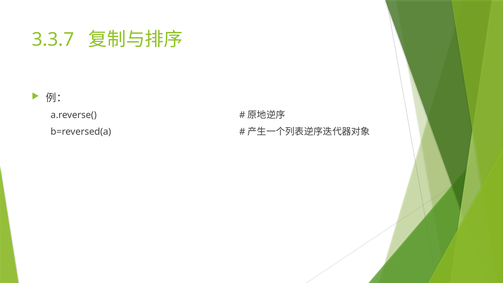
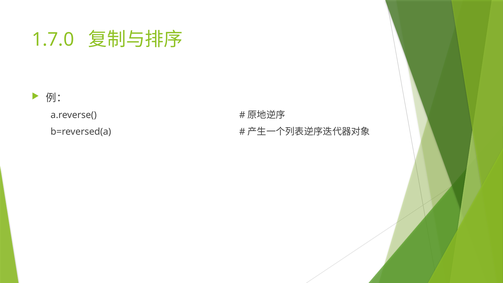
3.3.7: 3.3.7 -> 1.7.0
